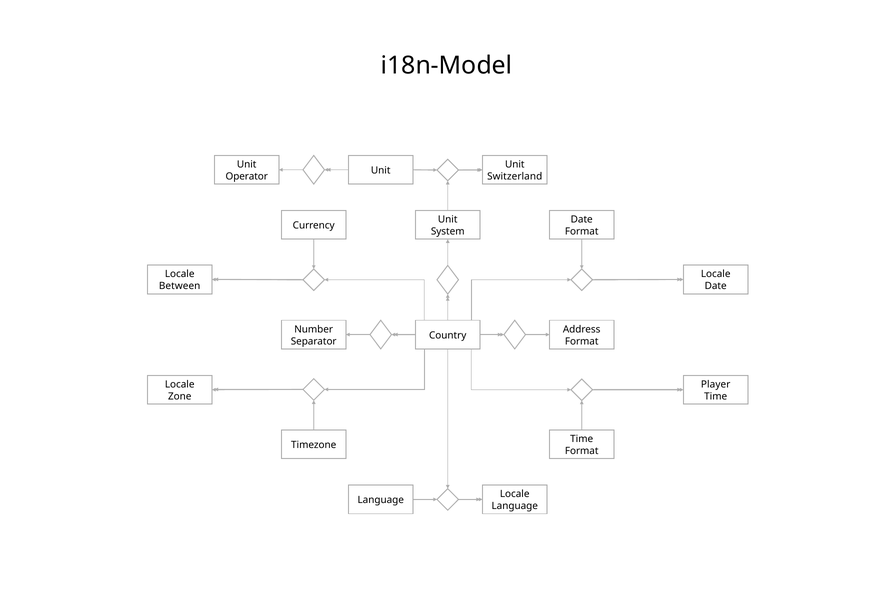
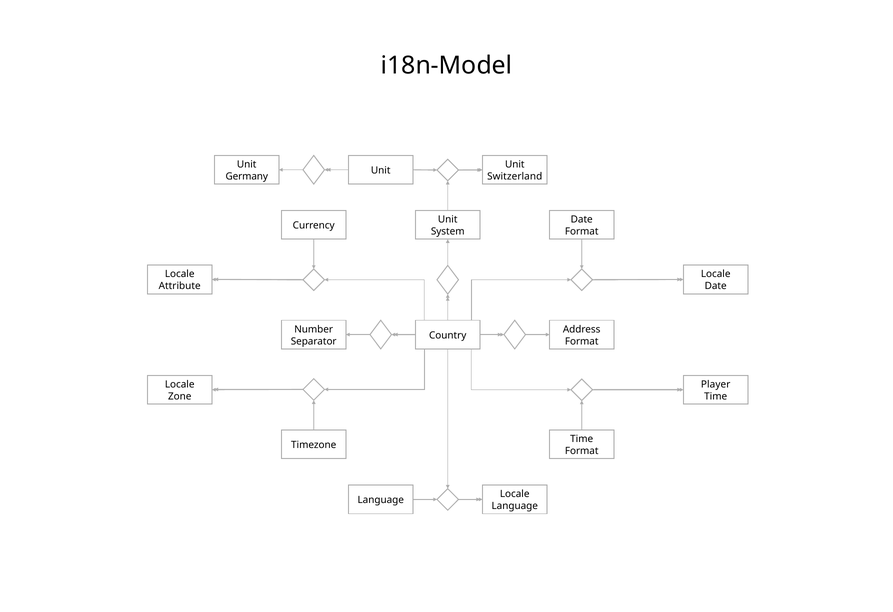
Operator: Operator -> Germany
Between: Between -> Attribute
